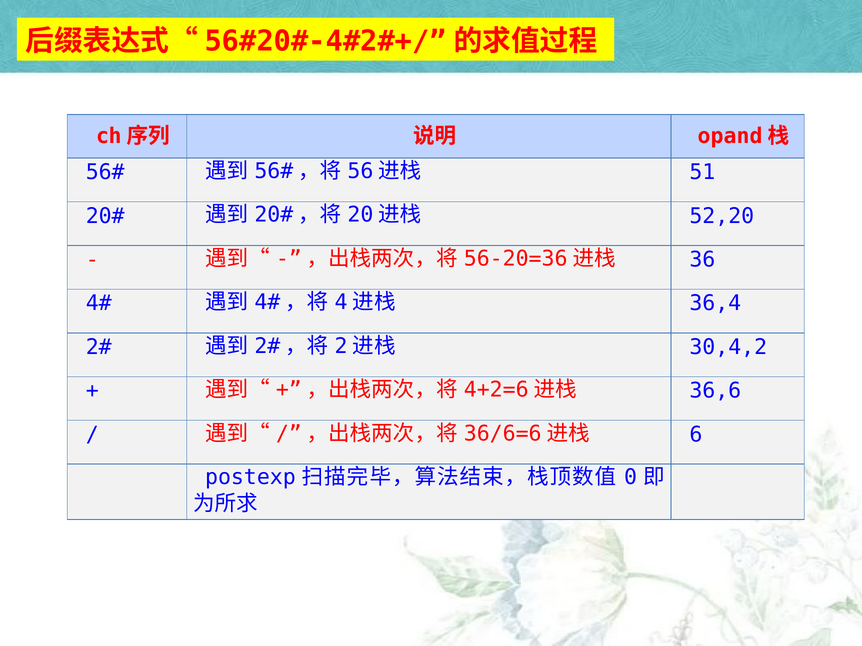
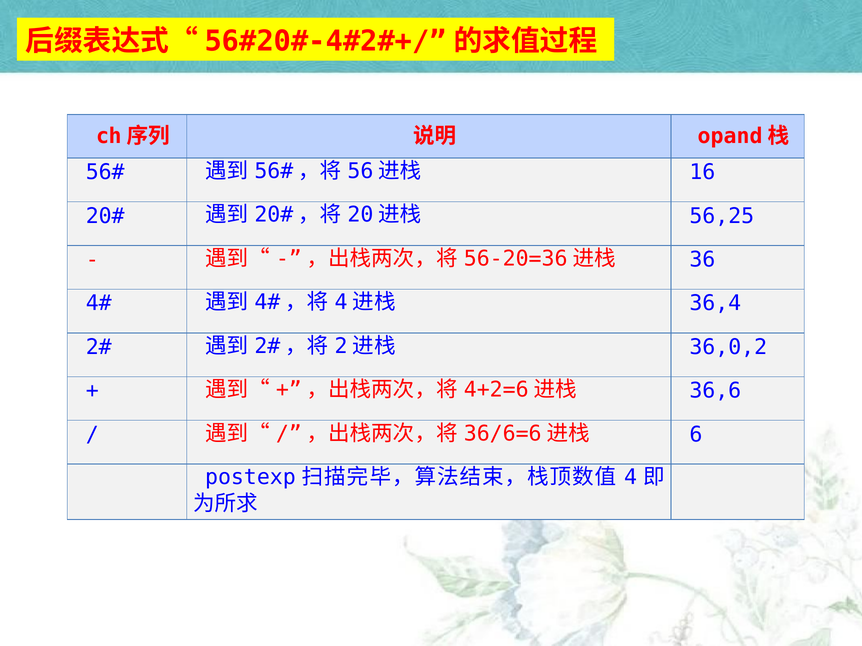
51: 51 -> 16
52,20: 52,20 -> 56,25
30,4,2: 30,4,2 -> 36,0,2
0: 0 -> 4
